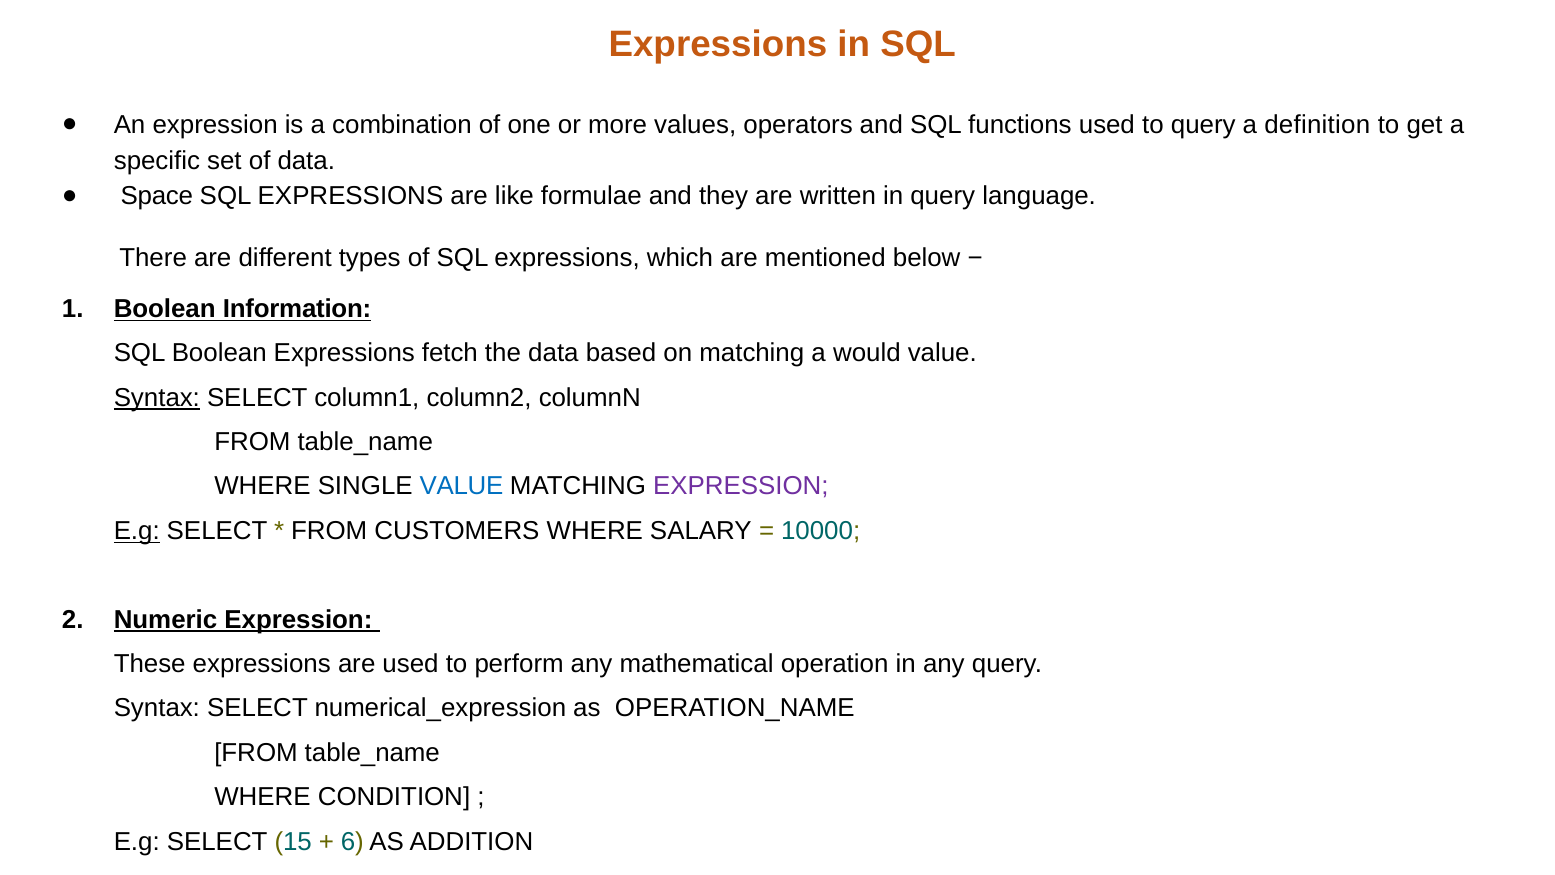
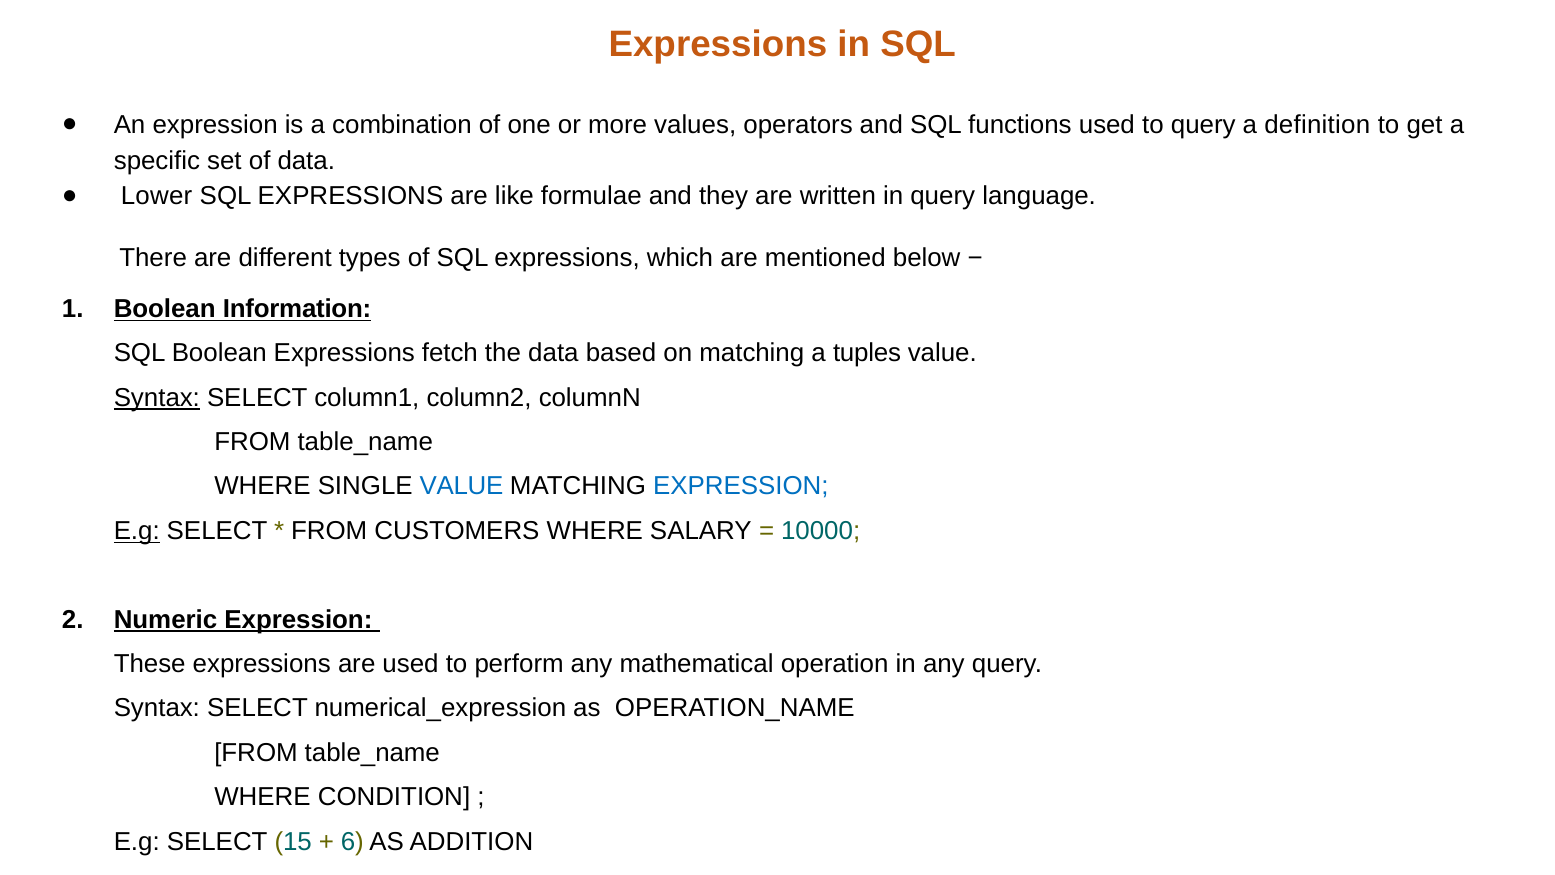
Space: Space -> Lower
would: would -> tuples
EXPRESSION at (741, 486) colour: purple -> blue
